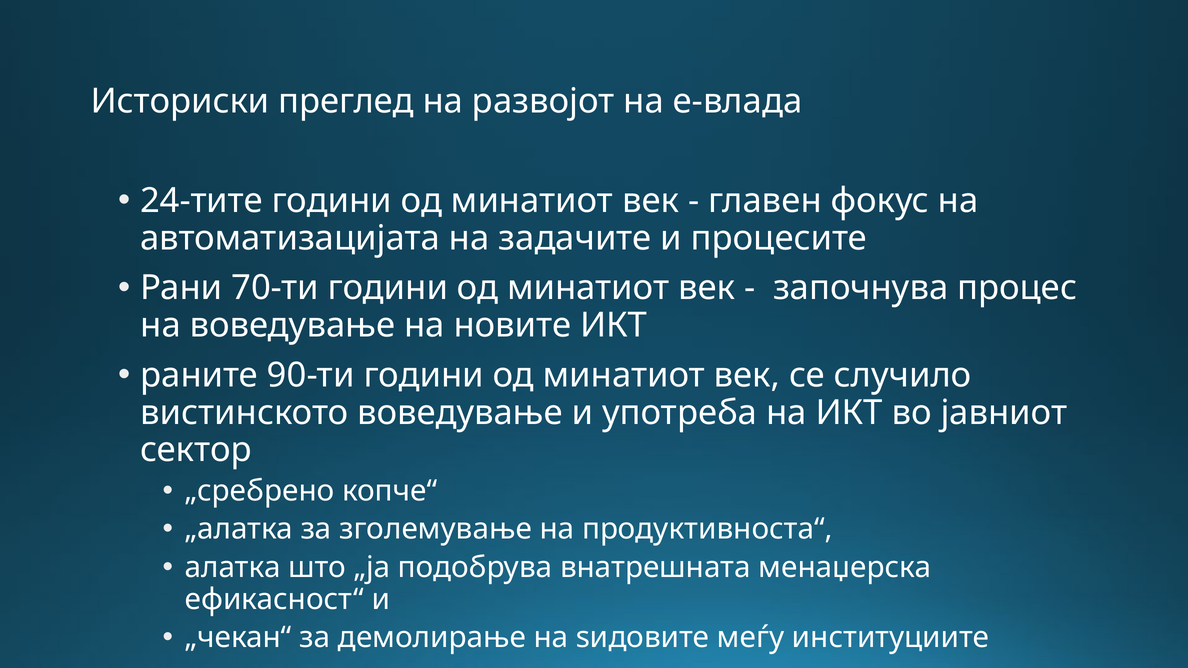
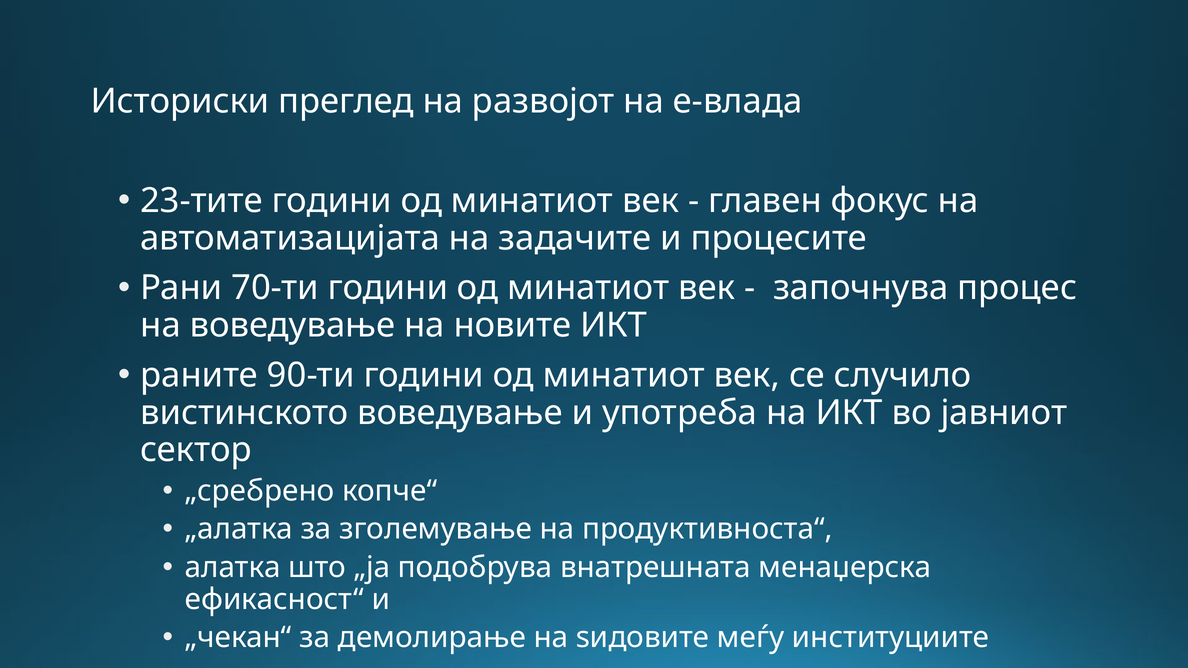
24-тите: 24-тите -> 23-тите
